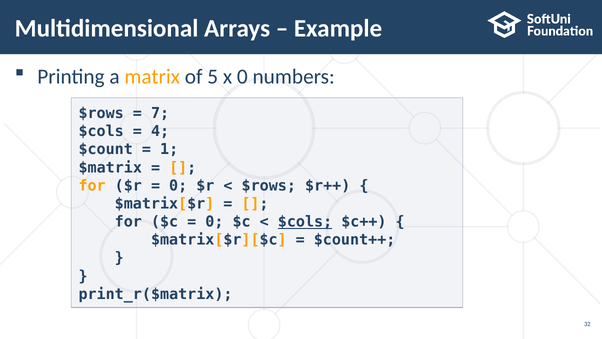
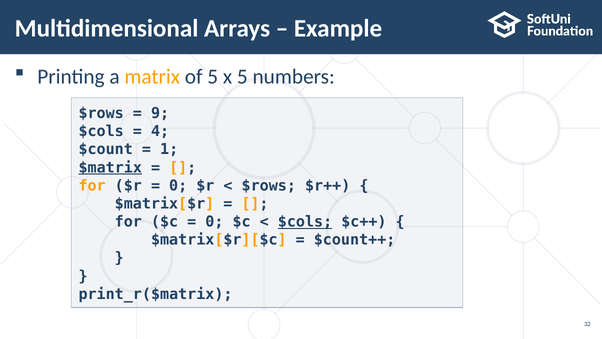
x 0: 0 -> 5
7: 7 -> 9
$matrix underline: none -> present
